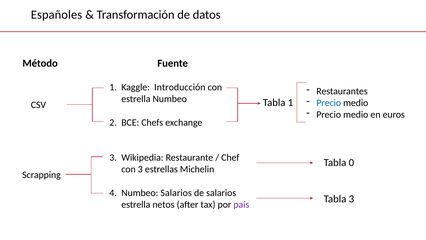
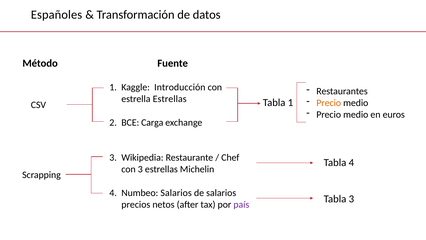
estrella Numbeo: Numbeo -> Estrellas
Precio at (329, 103) colour: blue -> orange
Chefs: Chefs -> Carga
Tabla 0: 0 -> 4
estrella at (136, 204): estrella -> precios
